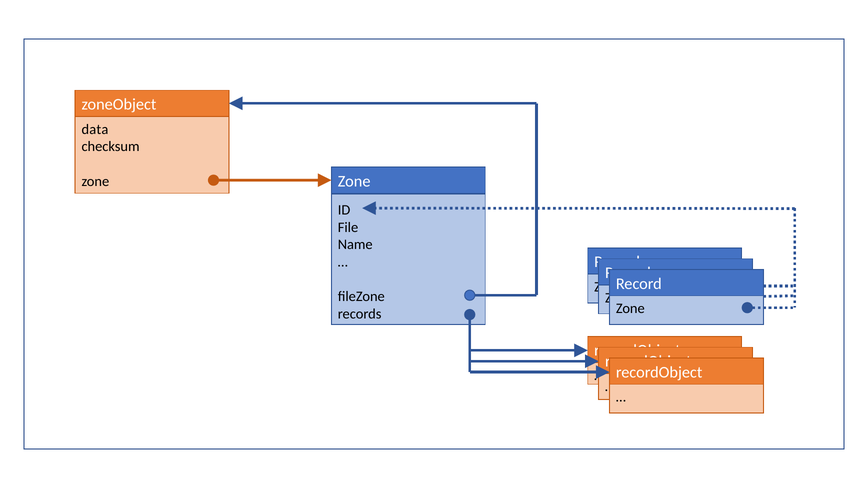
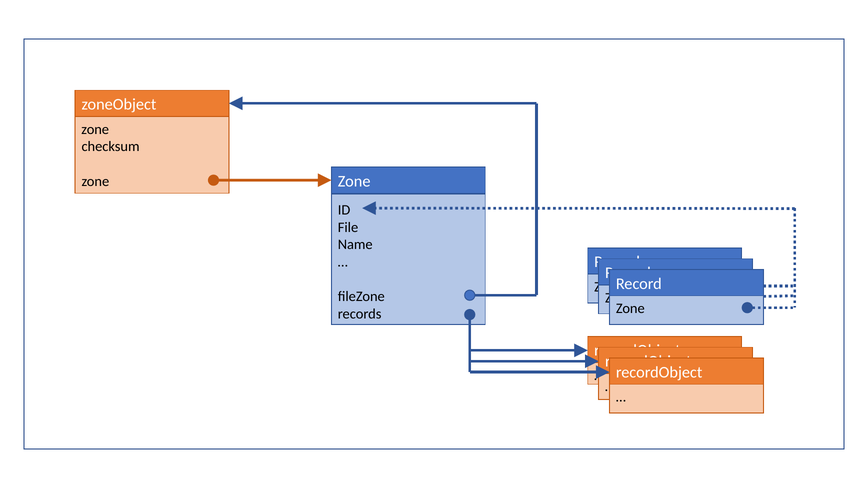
data at (95, 129): data -> zone
